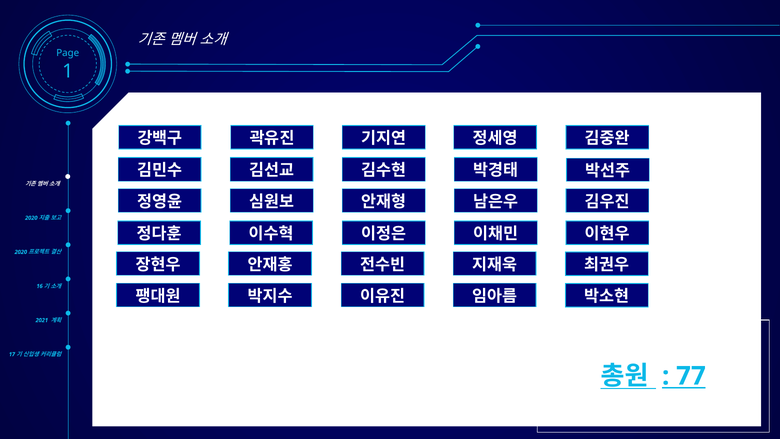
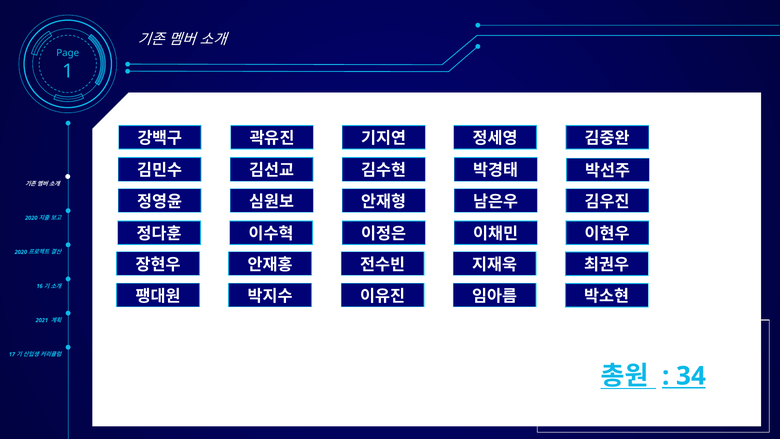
77: 77 -> 34
